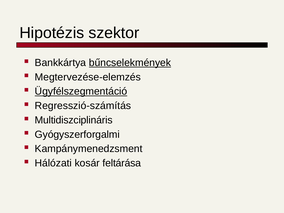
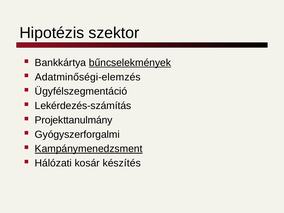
Megtervezése-elemzés: Megtervezése-elemzés -> Adatminőségi-elemzés
Ügyfélszegmentáció underline: present -> none
Regresszió-számítás: Regresszió-számítás -> Lekérdezés-számítás
Multidiszciplináris: Multidiszciplináris -> Projekttanulmány
Kampánymenedzsment underline: none -> present
feltárása: feltárása -> készítés
